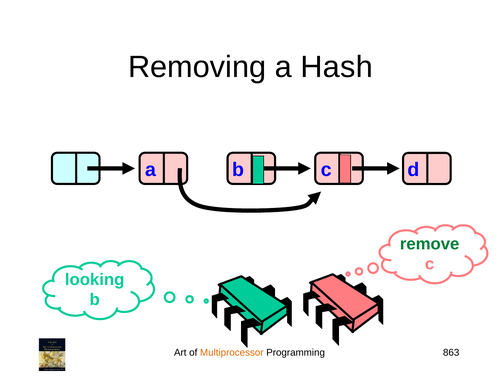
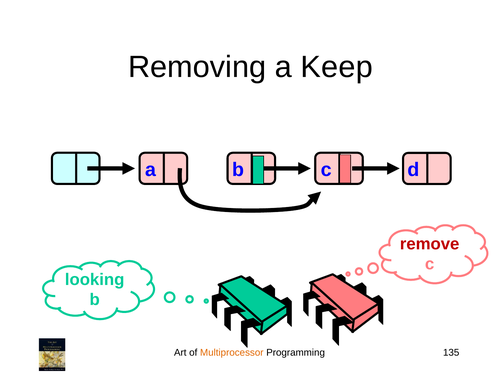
Hash: Hash -> Keep
remove colour: green -> red
863: 863 -> 135
